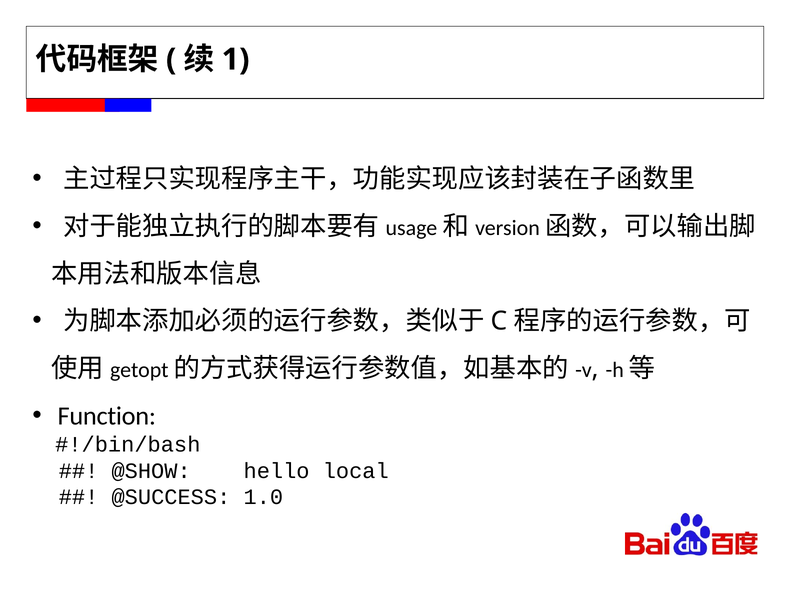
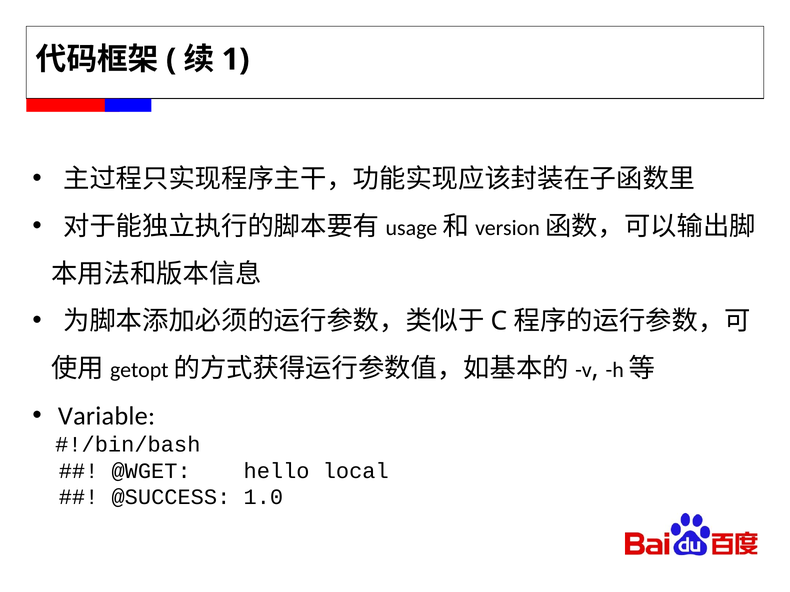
Function: Function -> Variable
@SHOW: @SHOW -> @WGET
